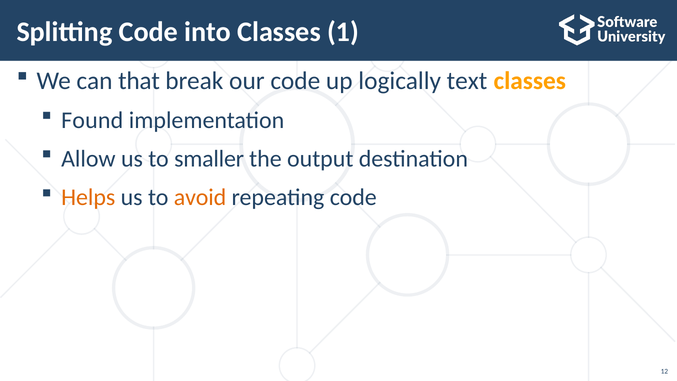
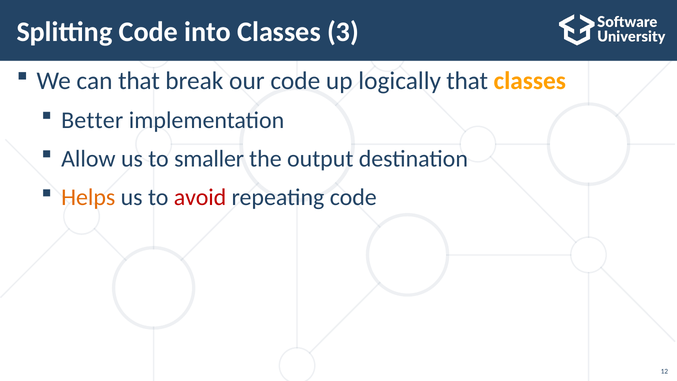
1: 1 -> 3
logically text: text -> that
Found: Found -> Better
avoid colour: orange -> red
